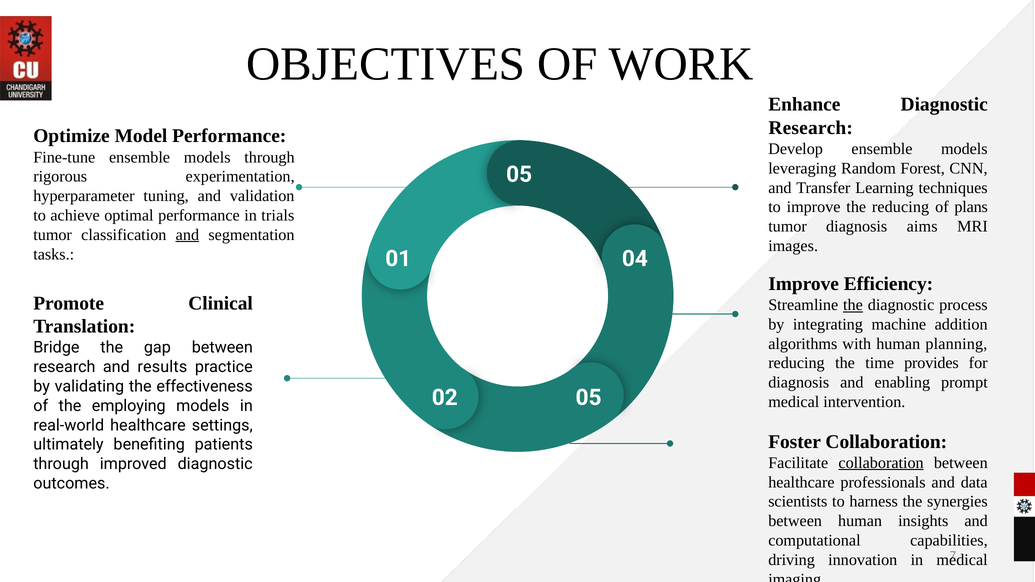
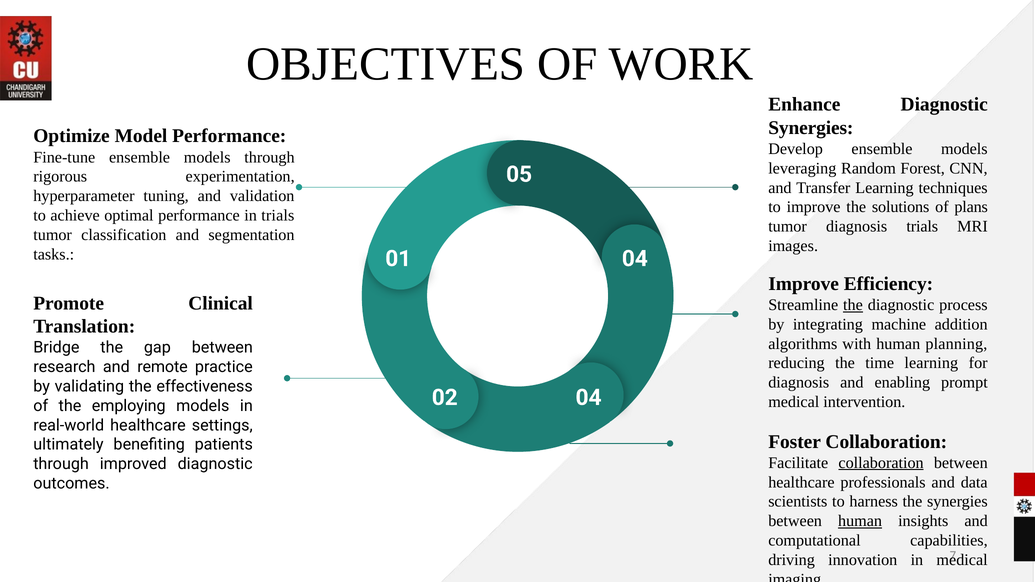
Research at (811, 128): Research -> Synergies
the reducing: reducing -> solutions
diagnosis aims: aims -> trials
and at (187, 235) underline: present -> none
time provides: provides -> learning
results: results -> remote
02 05: 05 -> 04
human at (860, 521) underline: none -> present
